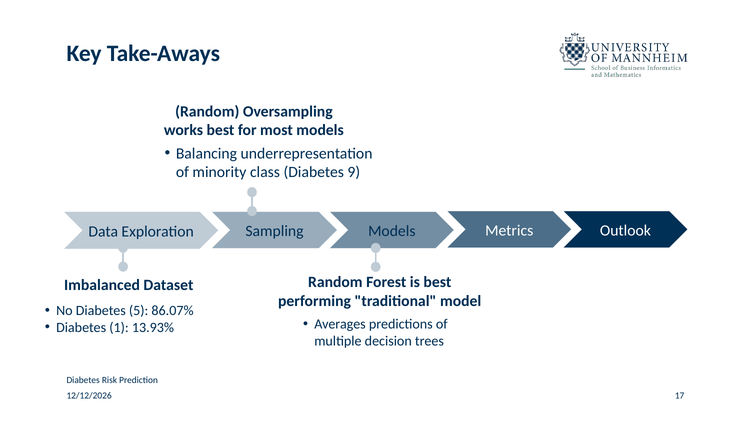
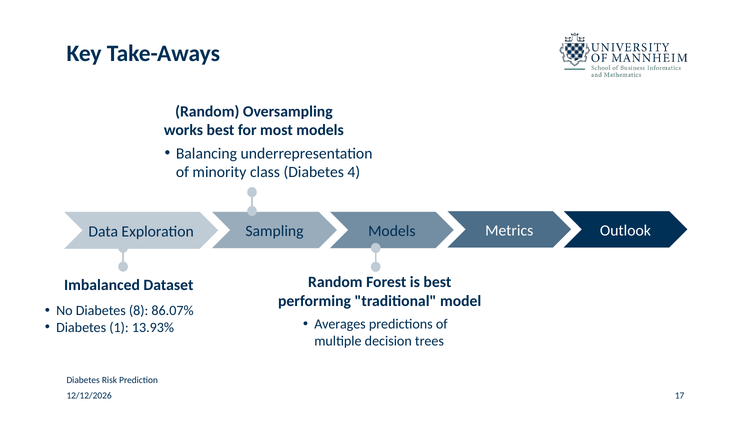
9: 9 -> 4
5: 5 -> 8
